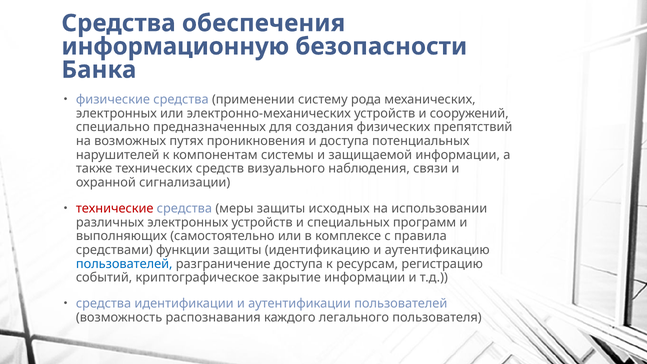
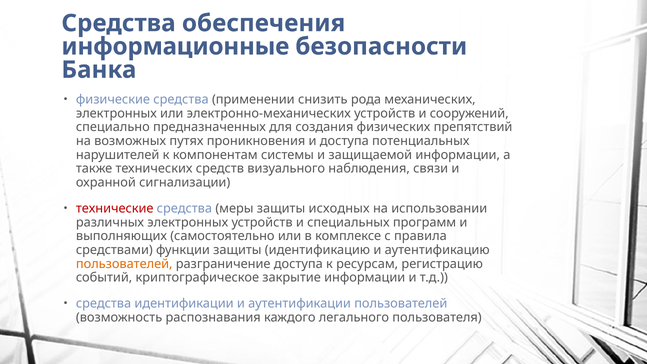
информационную: информационную -> информационные
систему: систему -> снизить
пользователей at (124, 264) colour: blue -> orange
